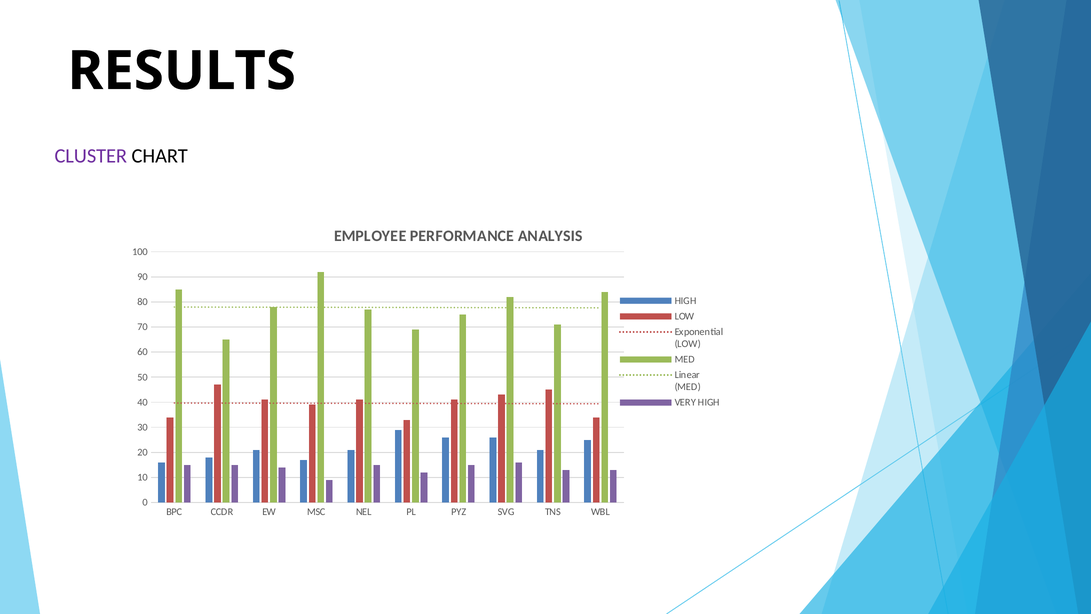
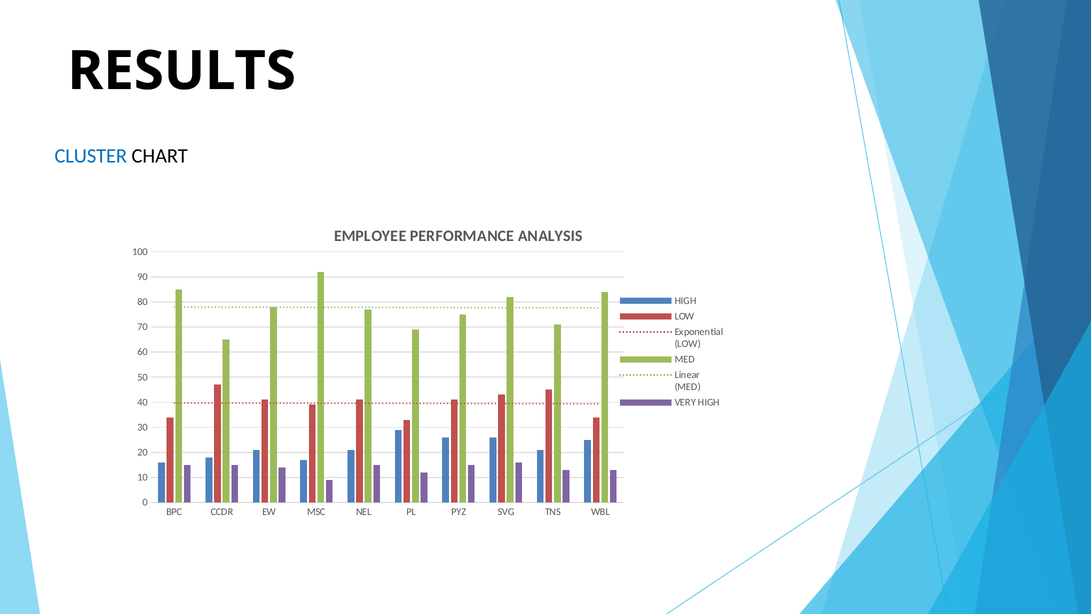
CLUSTER colour: purple -> blue
